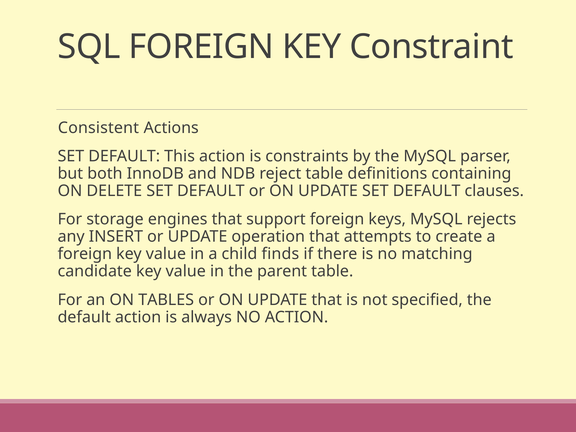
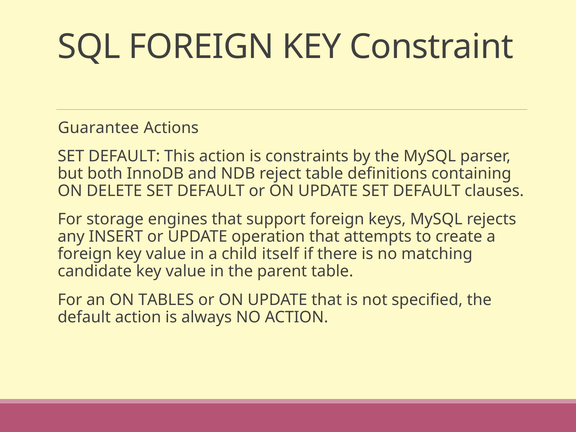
Consistent: Consistent -> Guarantee
finds: finds -> itself
